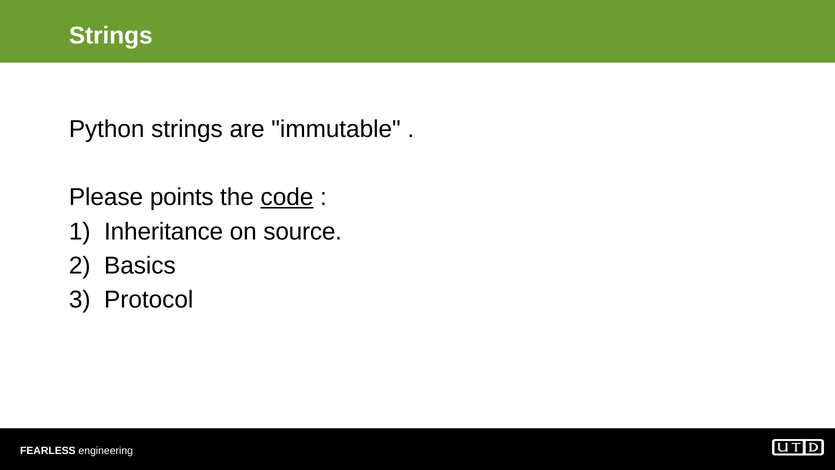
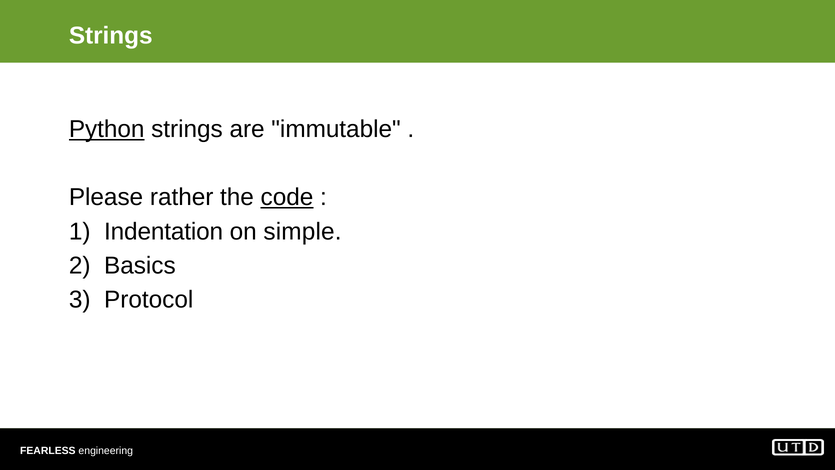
Python underline: none -> present
points: points -> rather
Inheritance: Inheritance -> Indentation
source: source -> simple
